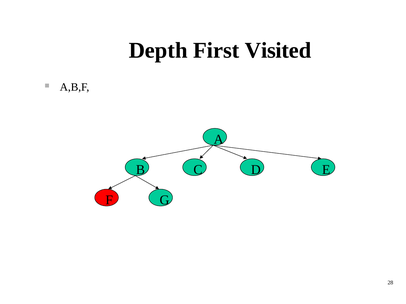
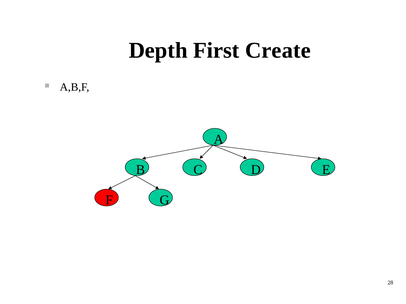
Visited: Visited -> Create
